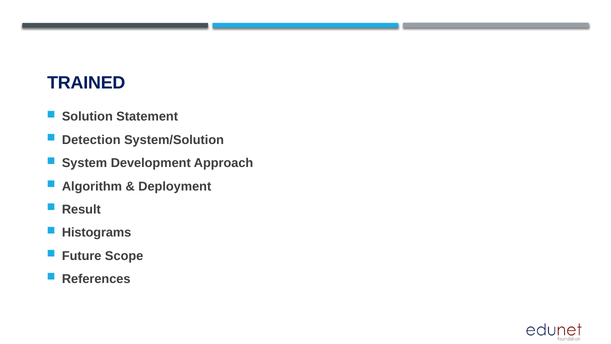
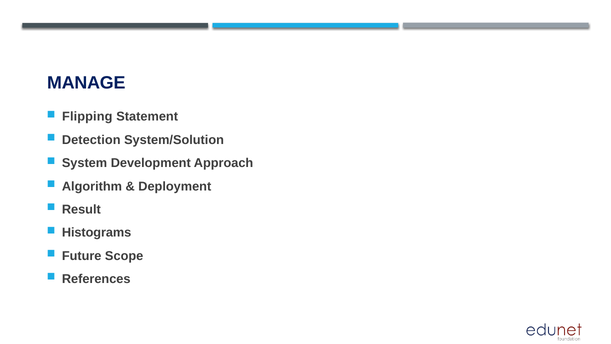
TRAINED: TRAINED -> MANAGE
Solution: Solution -> Flipping
